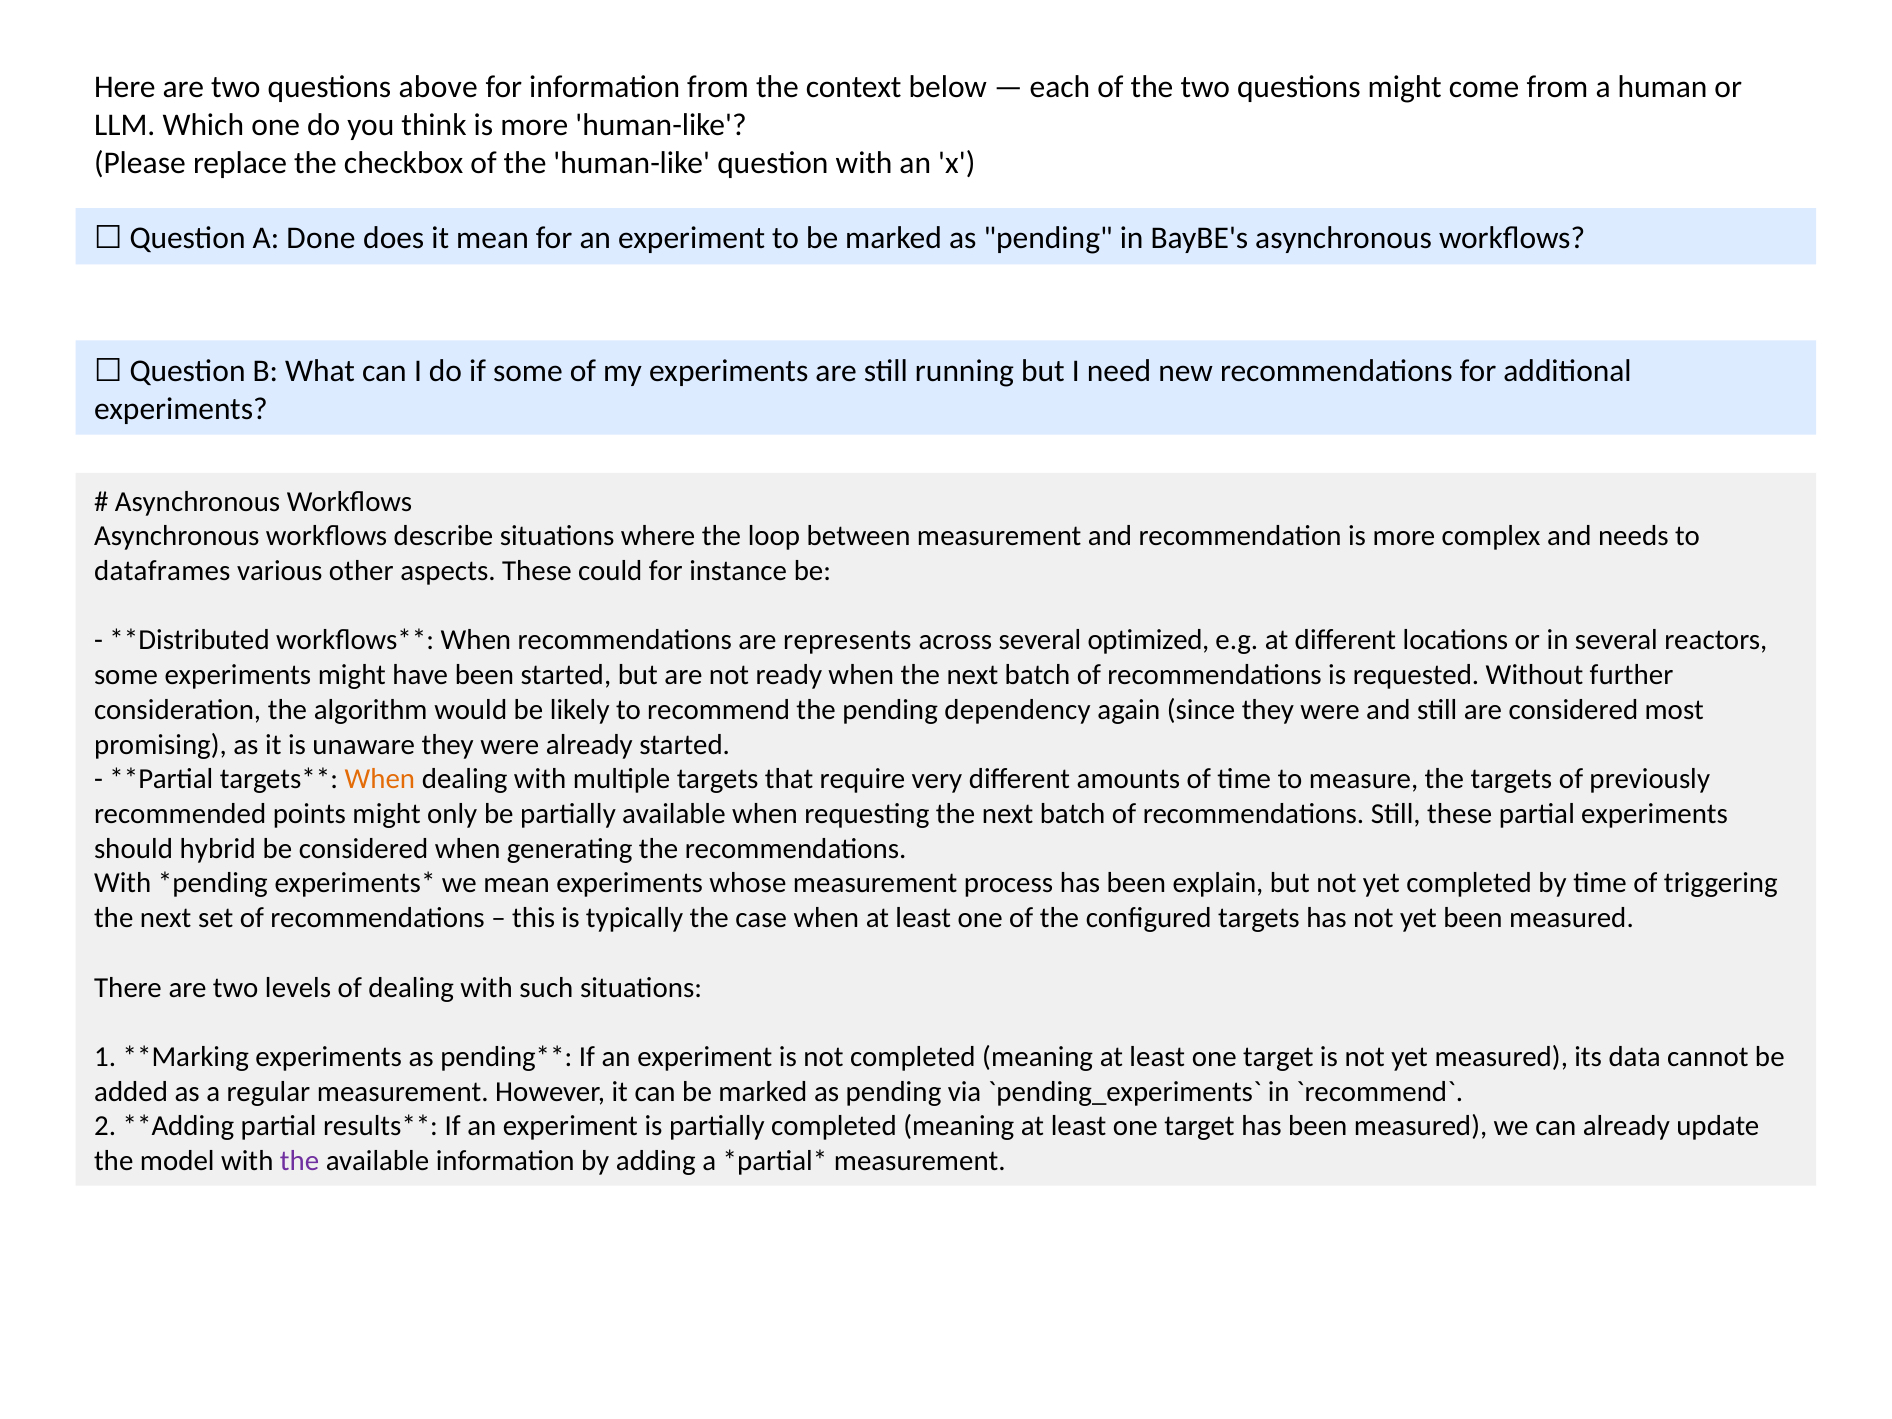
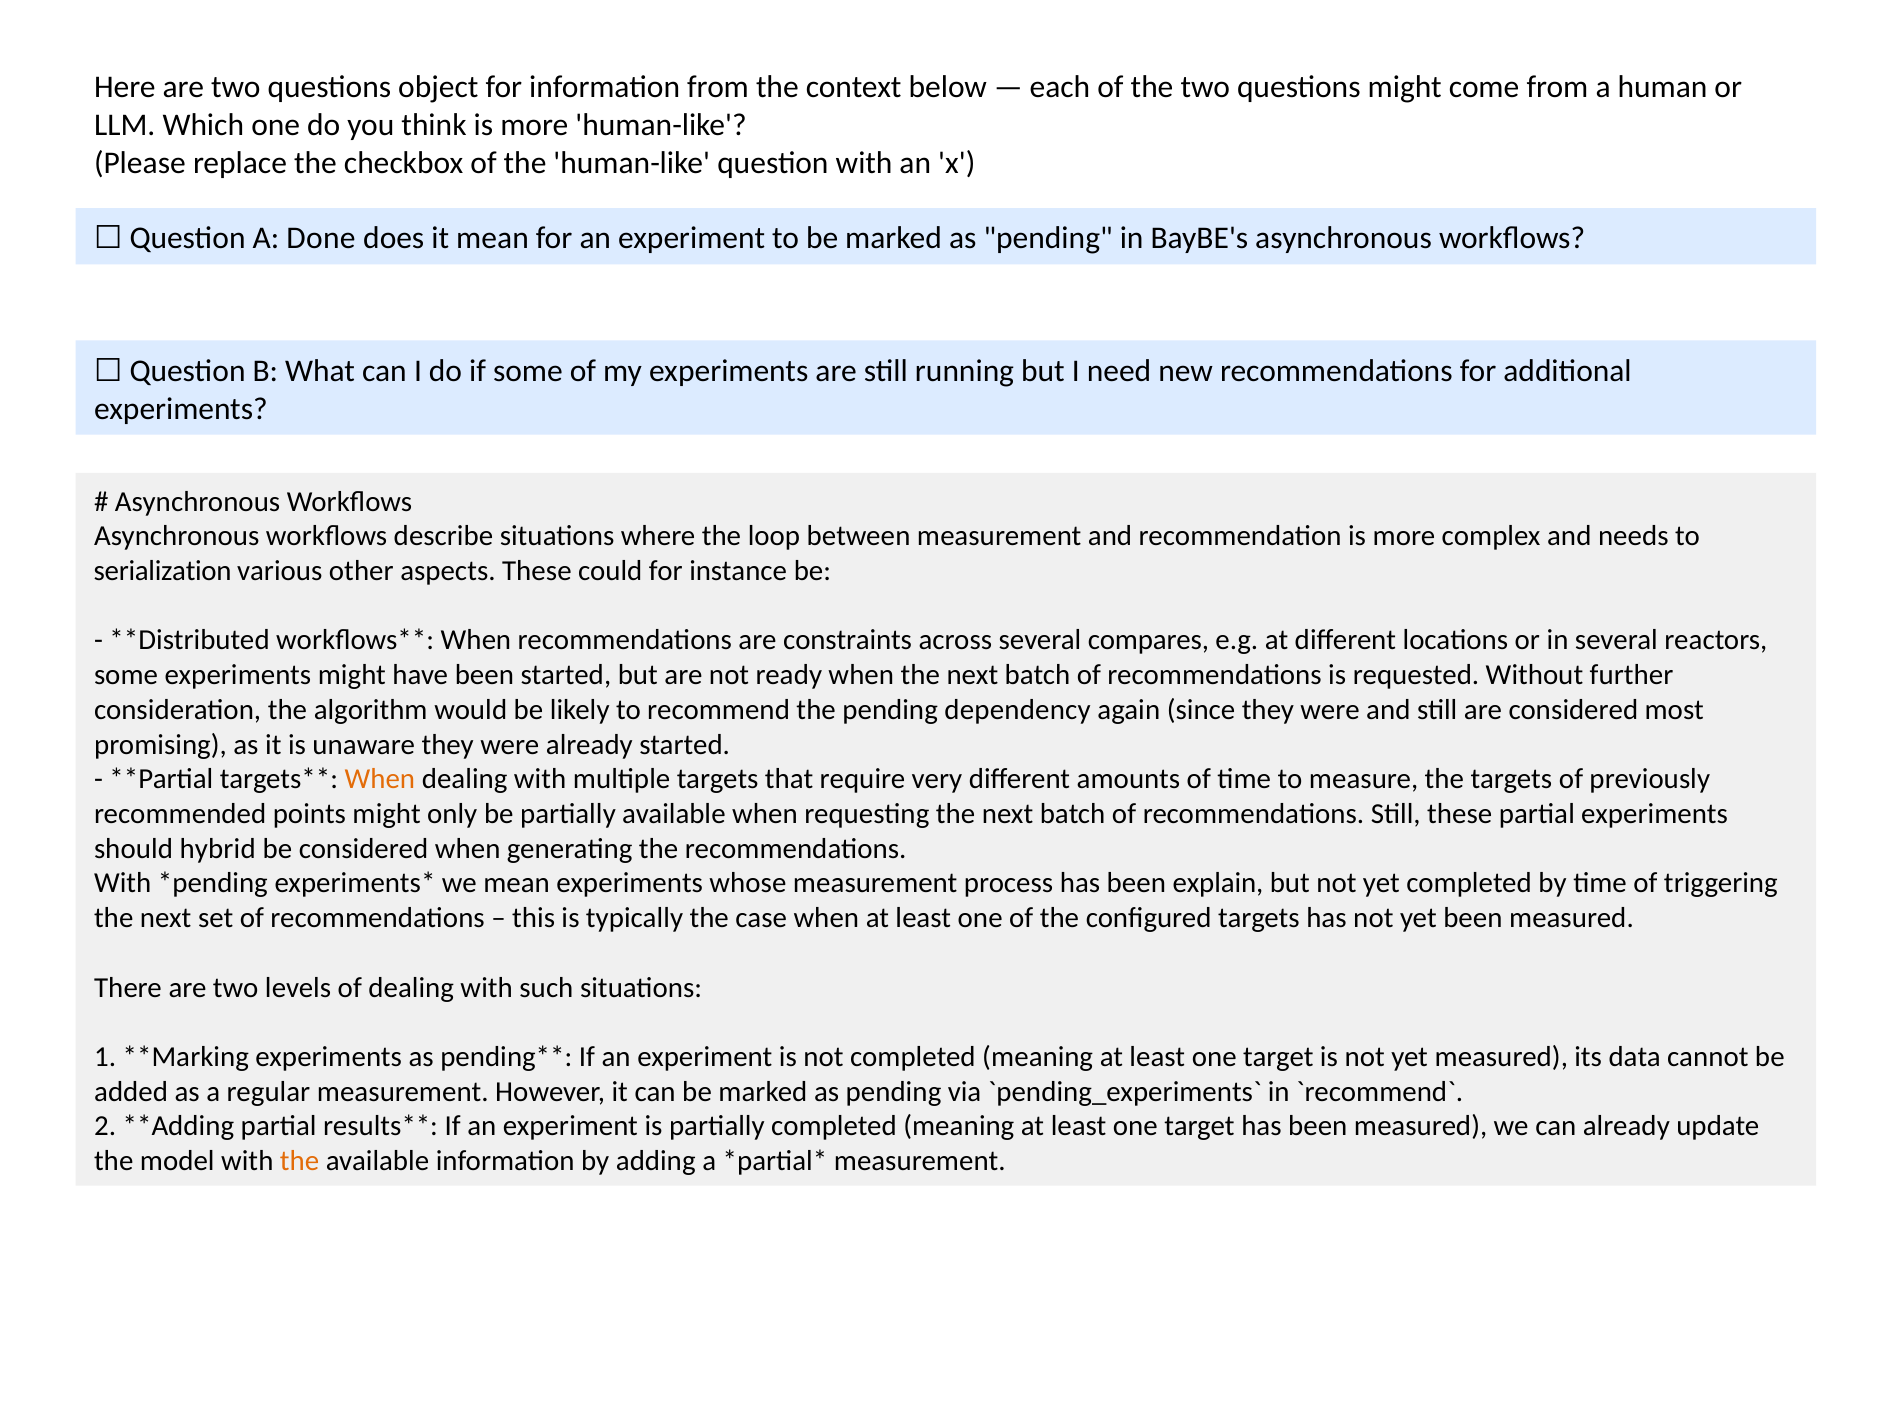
above: above -> object
dataframes: dataframes -> serialization
represents: represents -> constraints
optimized: optimized -> compares
the at (300, 1161) colour: purple -> orange
